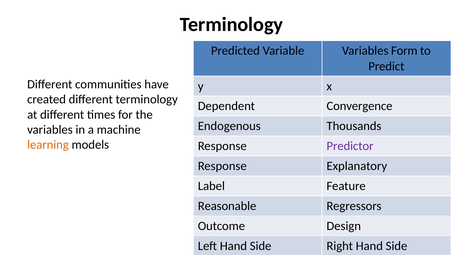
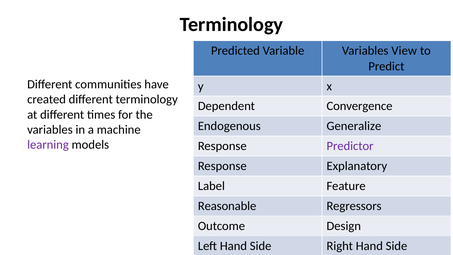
Form: Form -> View
Thousands: Thousands -> Generalize
learning colour: orange -> purple
